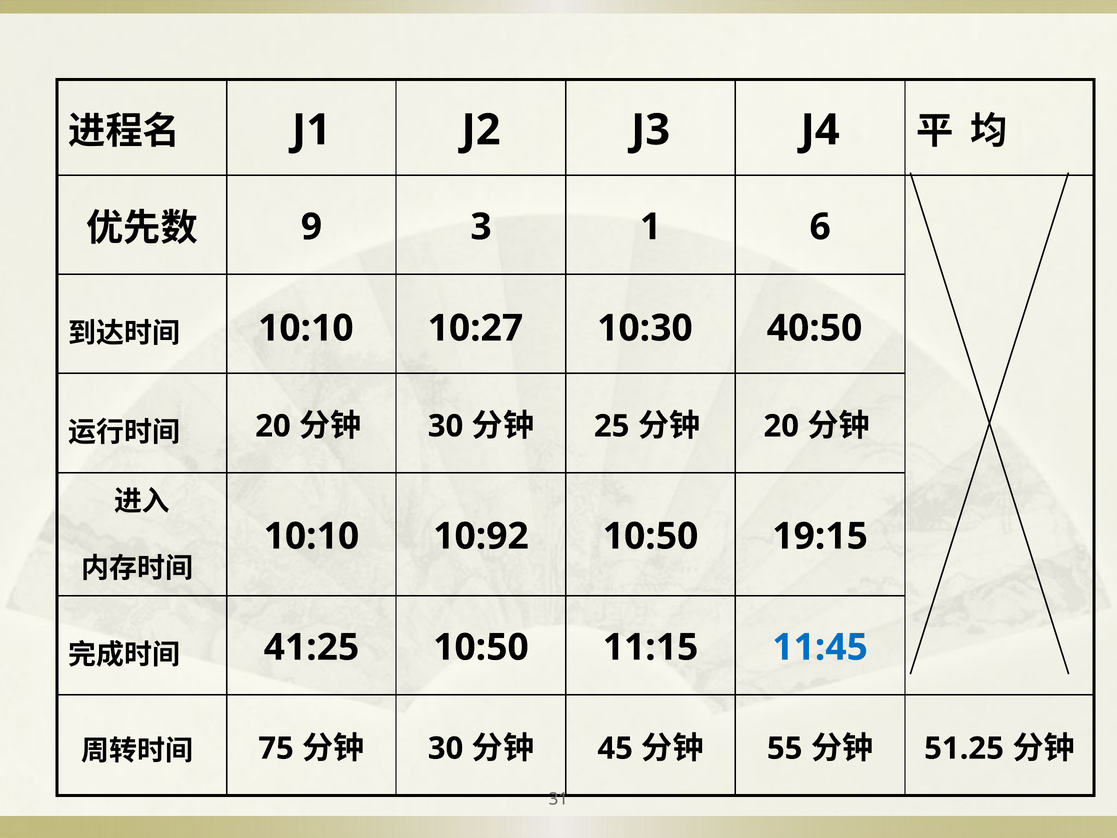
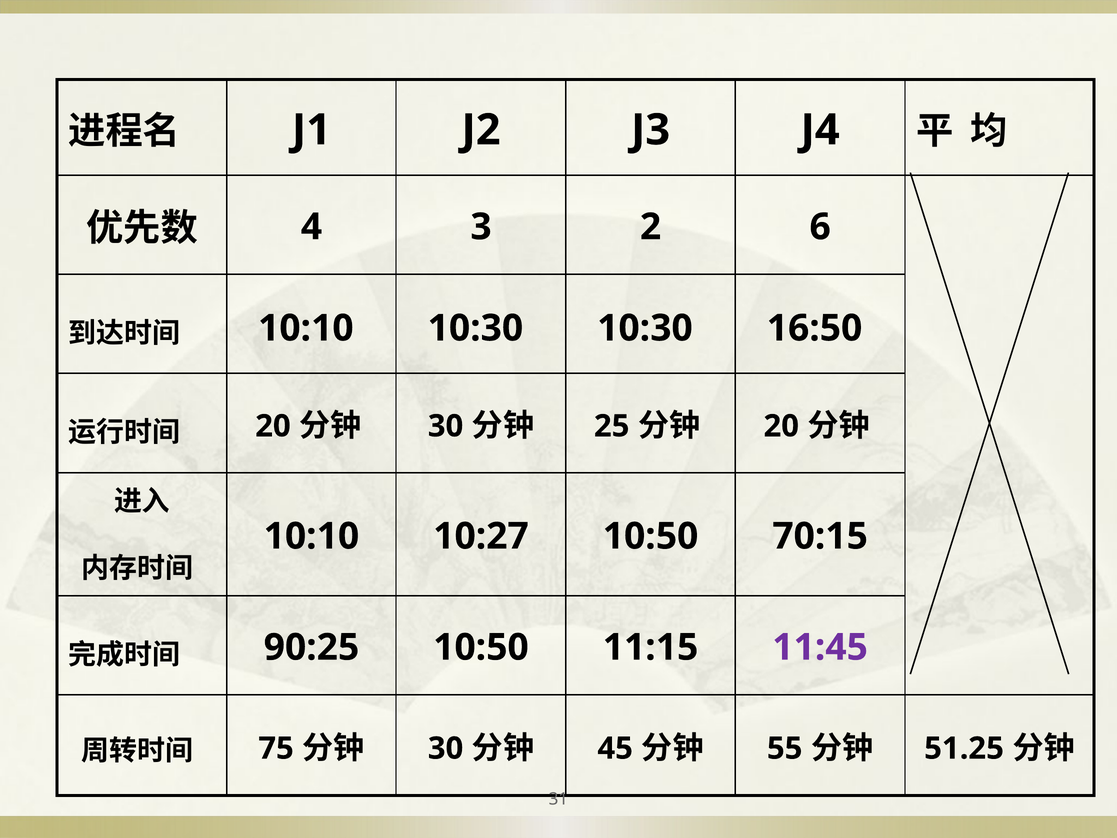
9: 9 -> 4
1: 1 -> 2
10:10 10:27: 10:27 -> 10:30
40:50: 40:50 -> 16:50
10:92: 10:92 -> 10:27
19:15: 19:15 -> 70:15
41:25: 41:25 -> 90:25
11:45 colour: blue -> purple
